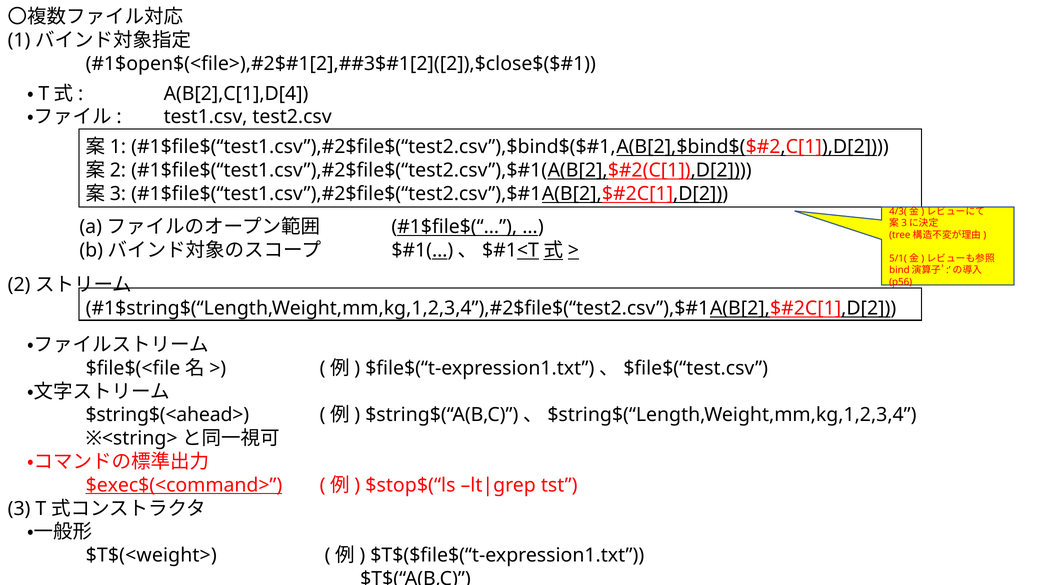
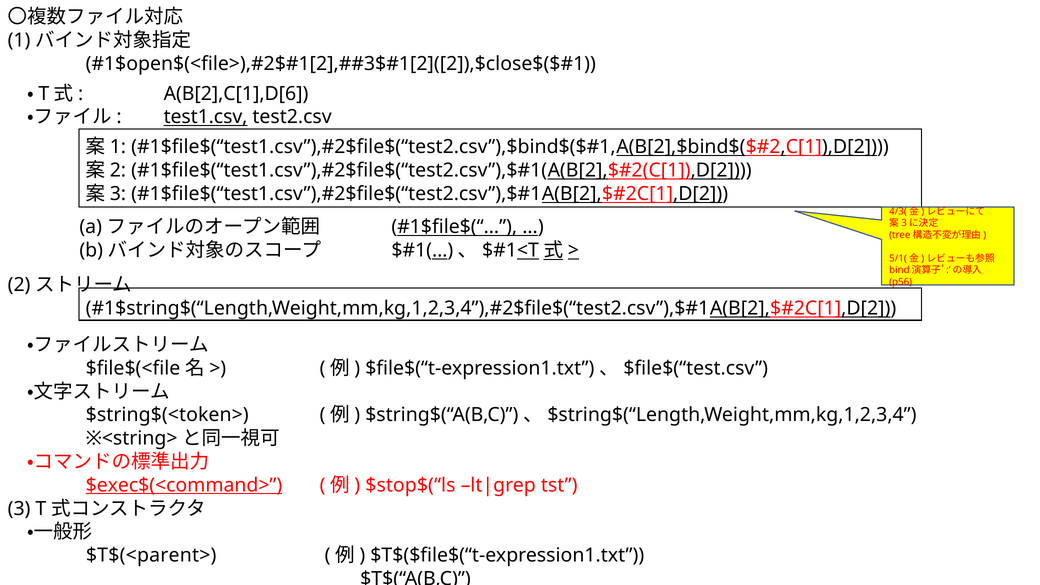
A(B[2],C[1],D[4: A(B[2],C[1],D[4 -> A(B[2],C[1],D[6
test1.csv underline: none -> present
$string$(<ahead>: $string$(<ahead> -> $string$(<token>
$T$(<weight>: $T$(<weight> -> $T$(<parent>
